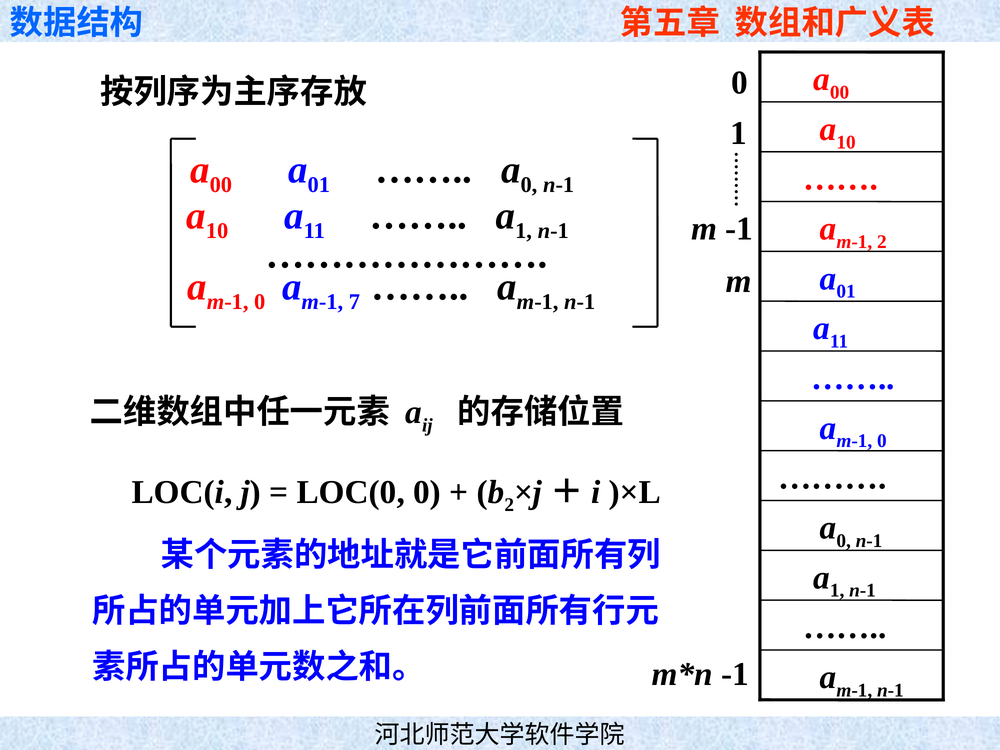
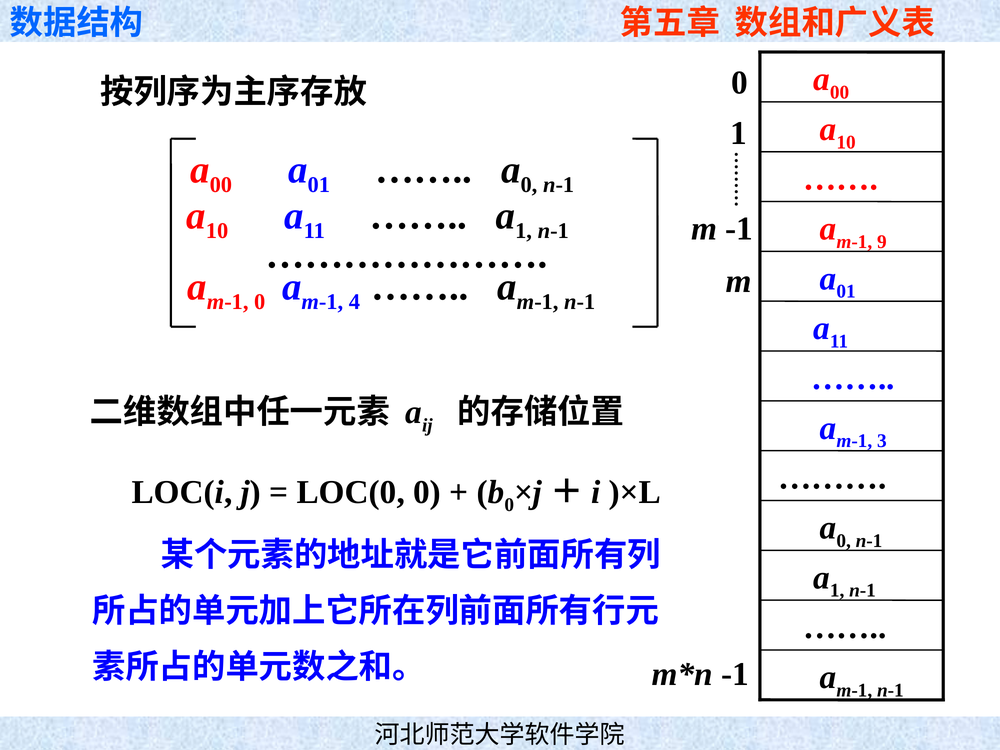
2 at (882, 242): 2 -> 9
7: 7 -> 4
0 at (882, 441): 0 -> 3
2 at (509, 505): 2 -> 0
